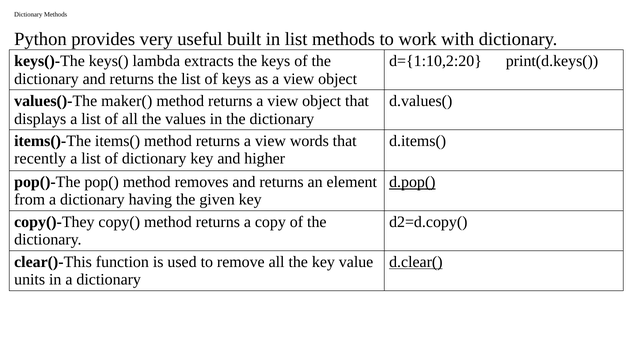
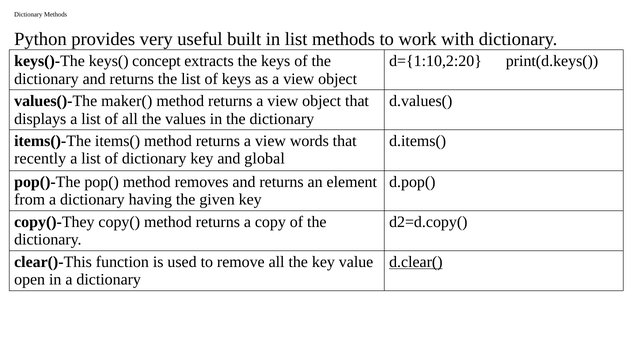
lambda: lambda -> concept
higher: higher -> global
d.pop( underline: present -> none
units: units -> open
